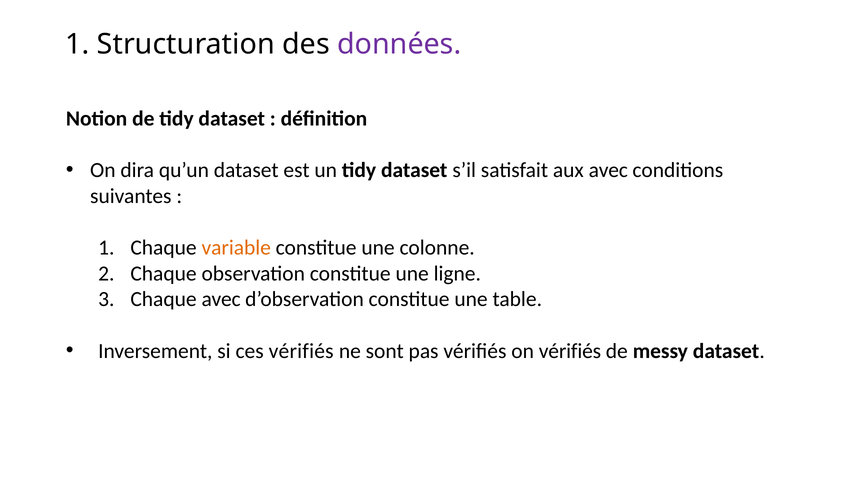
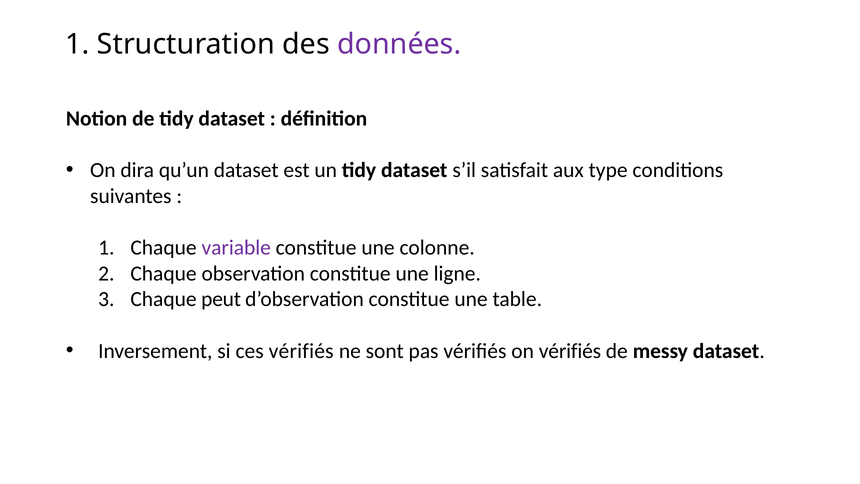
aux avec: avec -> type
variable colour: orange -> purple
Chaque avec: avec -> peut
